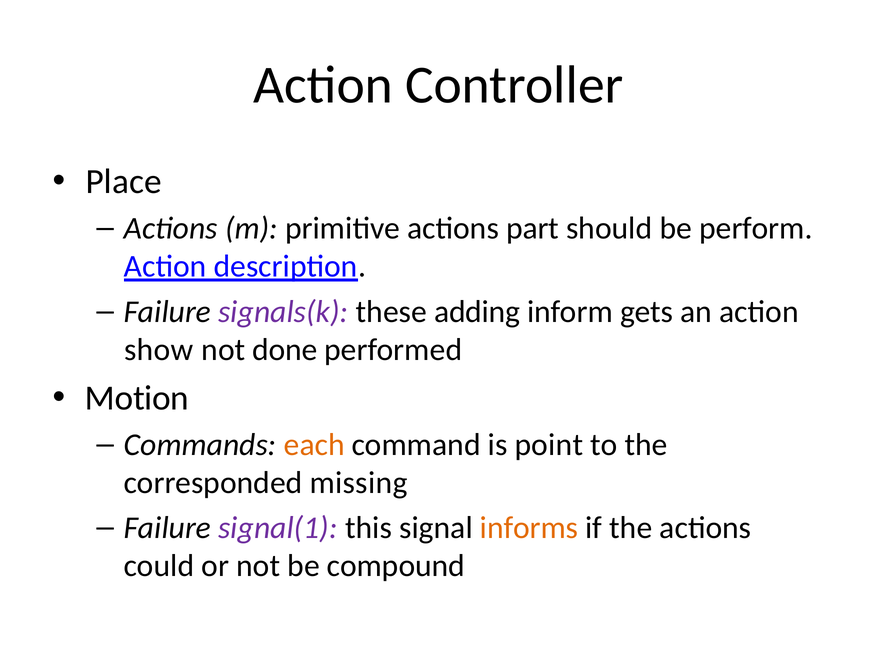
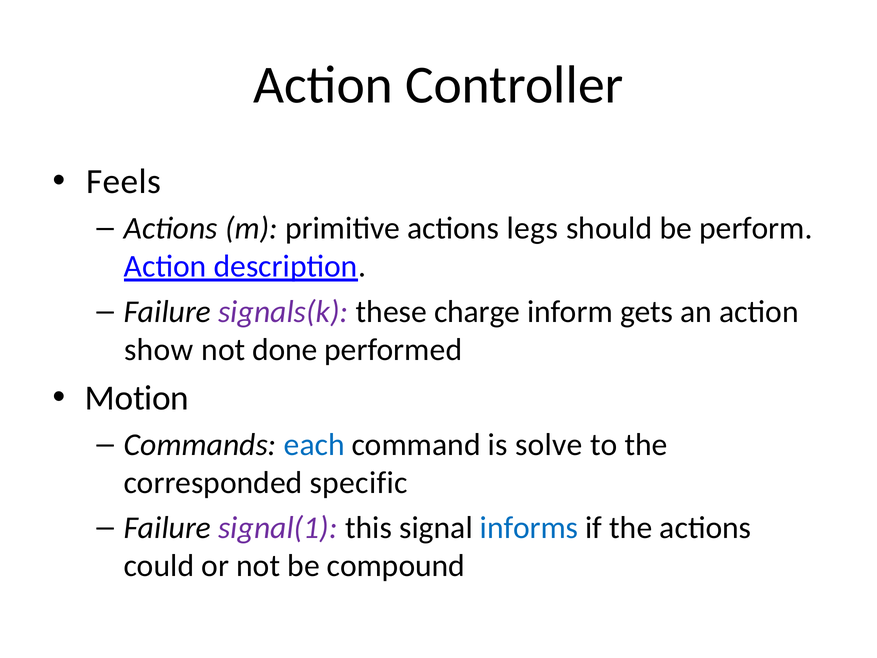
Place: Place -> Feels
part: part -> legs
adding: adding -> charge
each colour: orange -> blue
point: point -> solve
missing: missing -> specific
informs colour: orange -> blue
